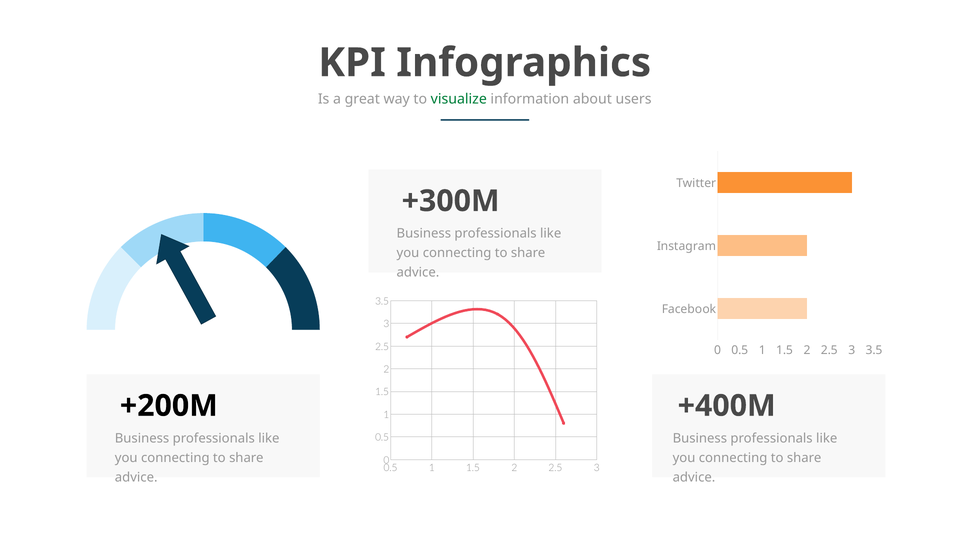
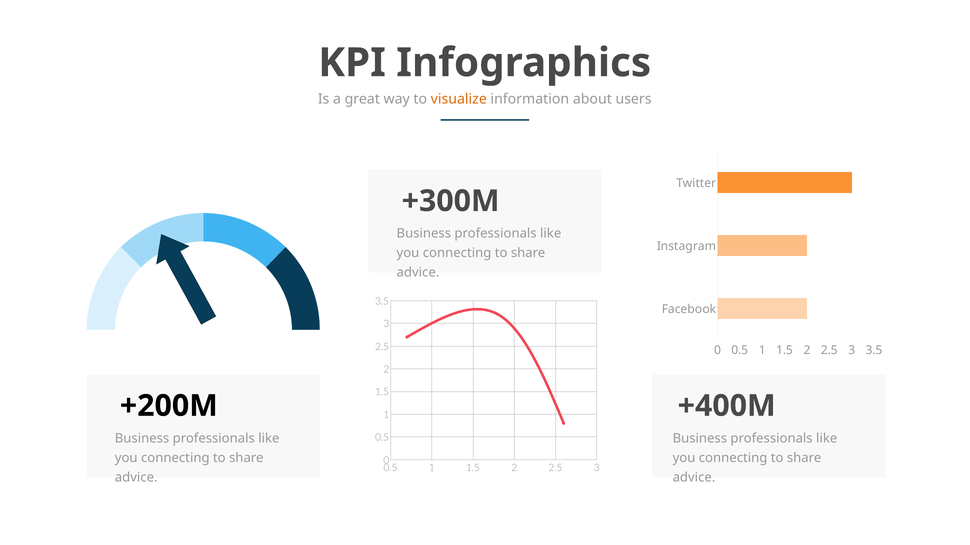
visualize colour: green -> orange
